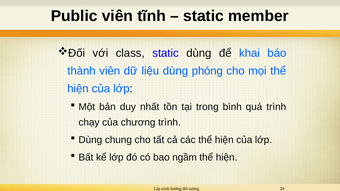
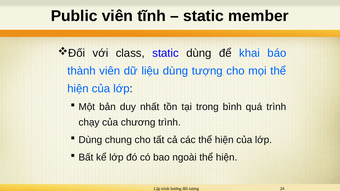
dùng phóng: phóng -> tượng
ngầm: ngầm -> ngoài
